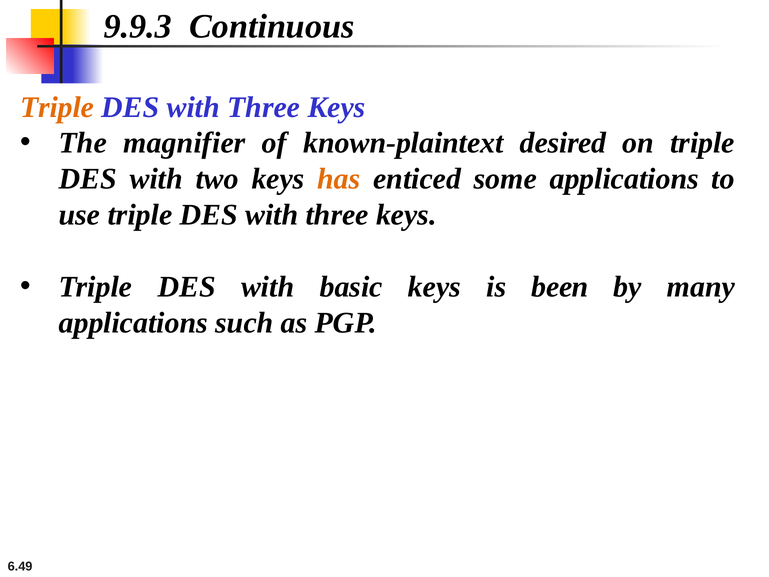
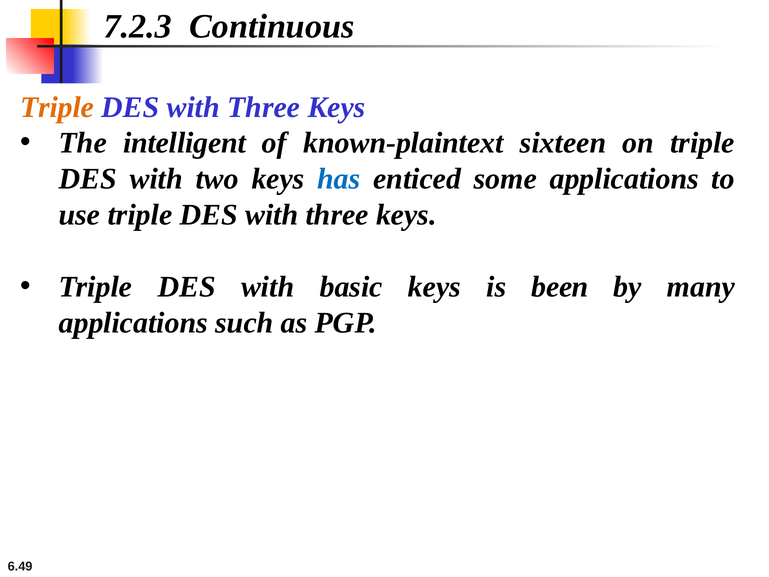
9.9.3: 9.9.3 -> 7.2.3
magnifier: magnifier -> intelligent
desired: desired -> sixteen
has colour: orange -> blue
